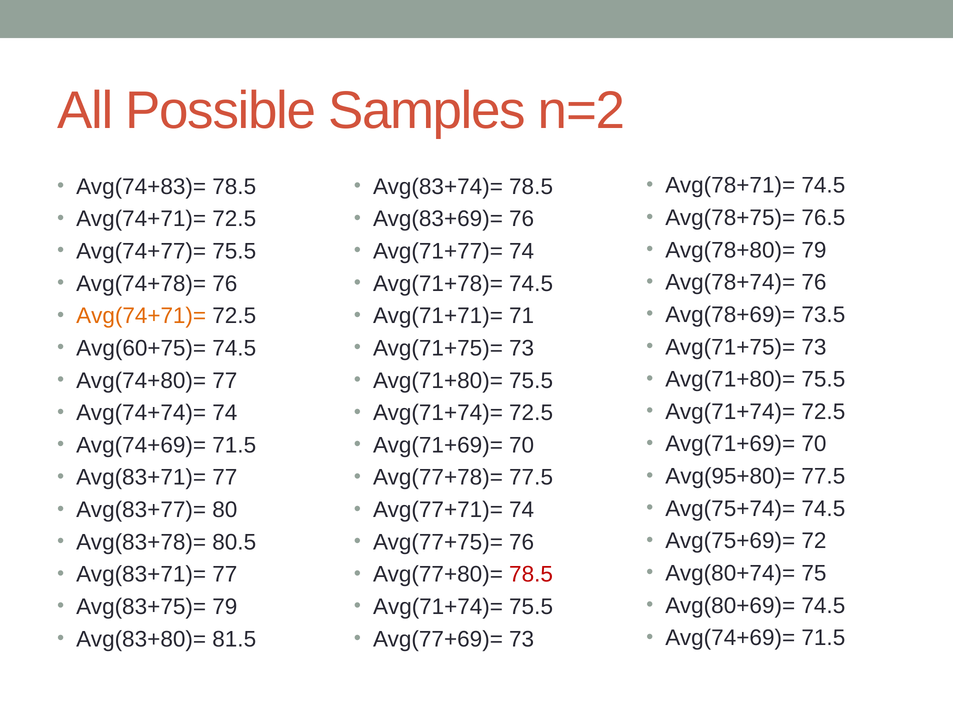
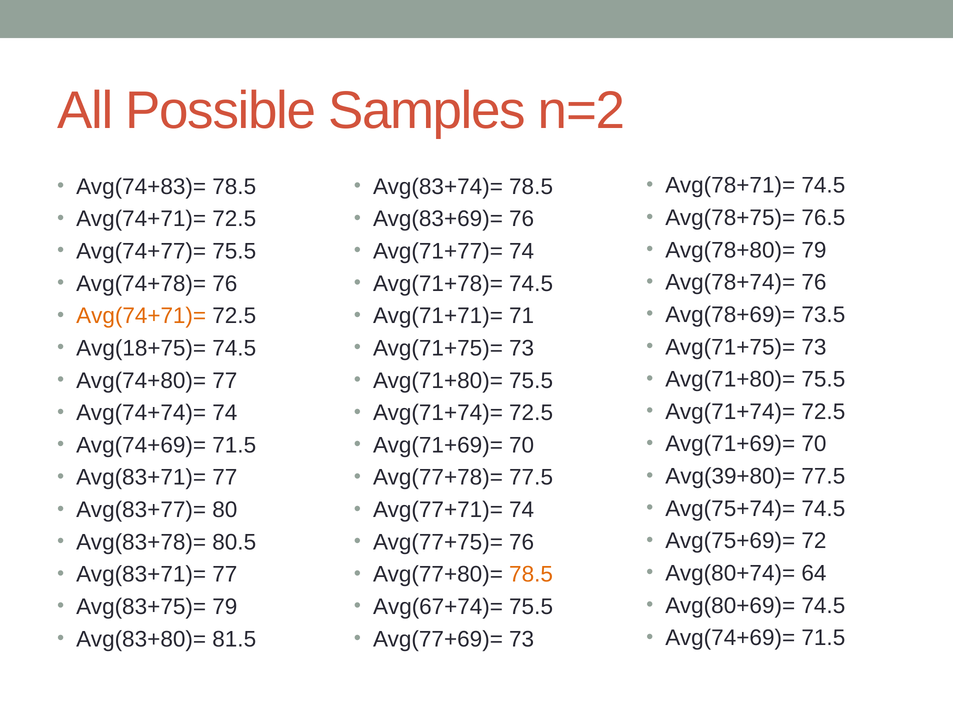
Avg(60+75)=: Avg(60+75)= -> Avg(18+75)=
Avg(95+80)=: Avg(95+80)= -> Avg(39+80)=
75: 75 -> 64
78.5 at (531, 574) colour: red -> orange
Avg(71+74)= at (438, 607): Avg(71+74)= -> Avg(67+74)=
